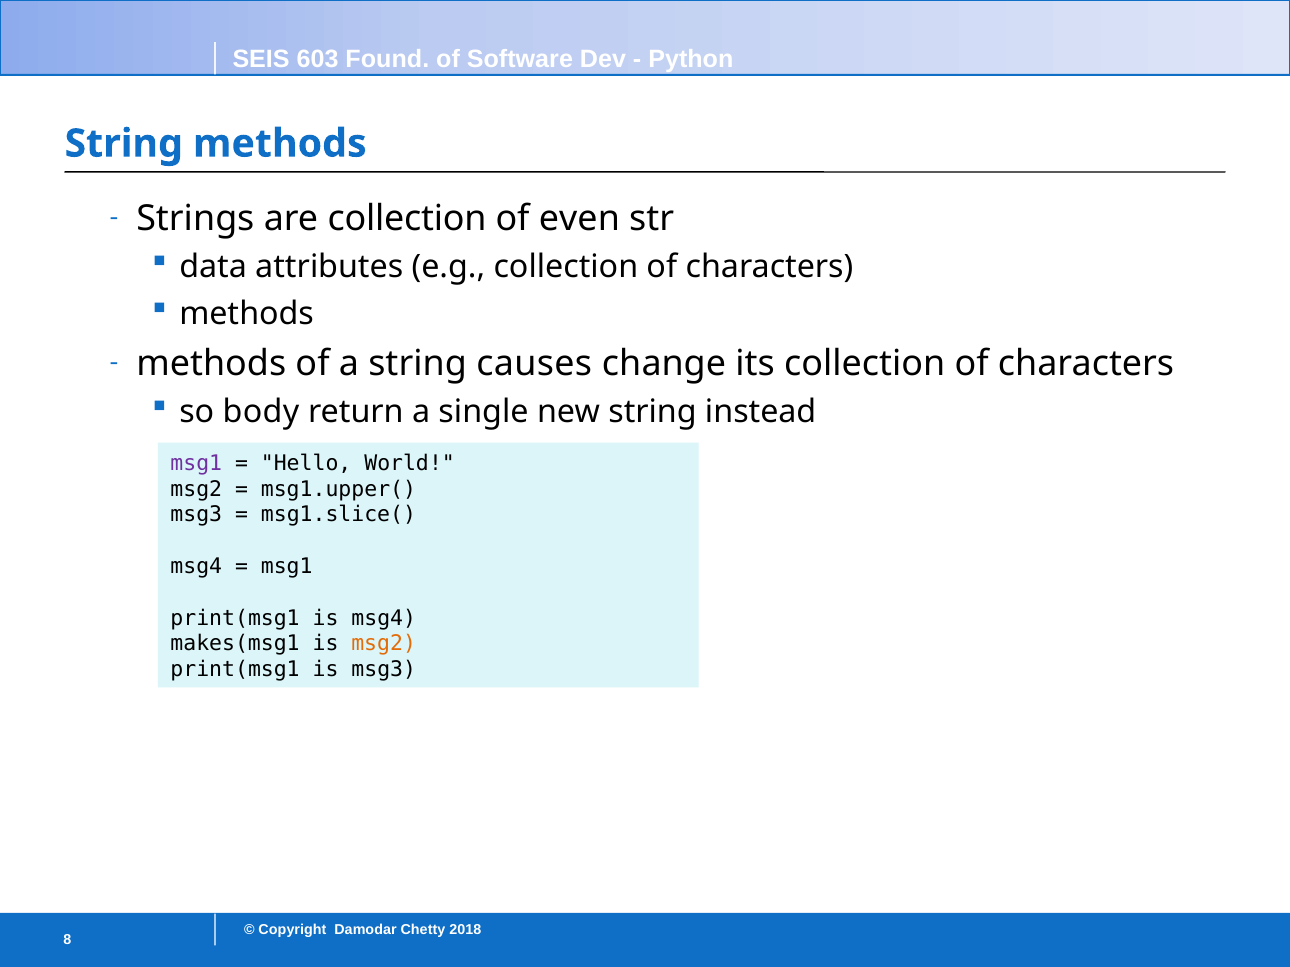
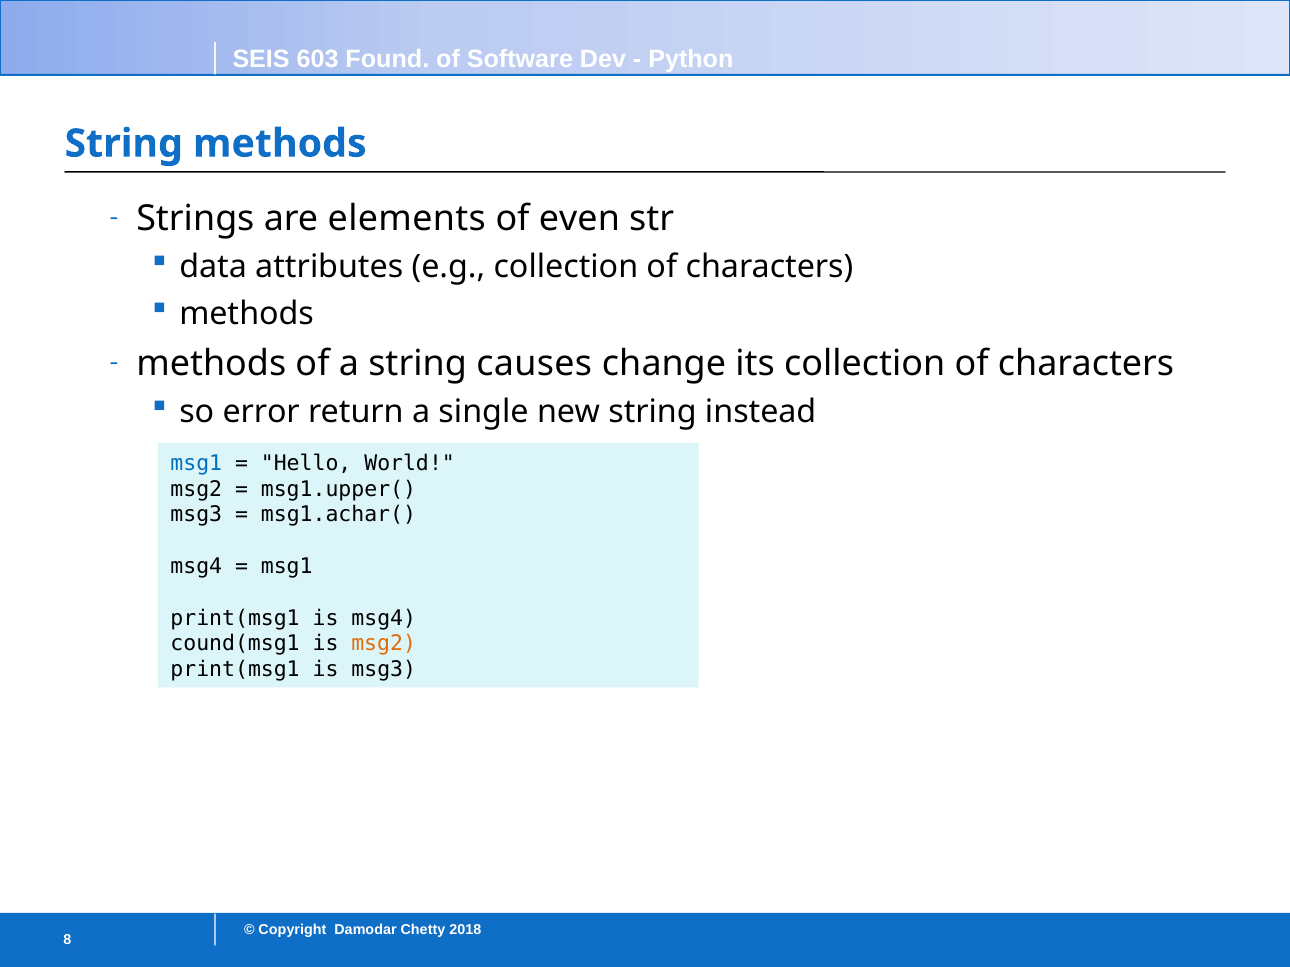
are collection: collection -> elements
body: body -> error
msg1 at (196, 464) colour: purple -> blue
msg1.slice(: msg1.slice( -> msg1.achar(
makes(msg1: makes(msg1 -> cound(msg1
